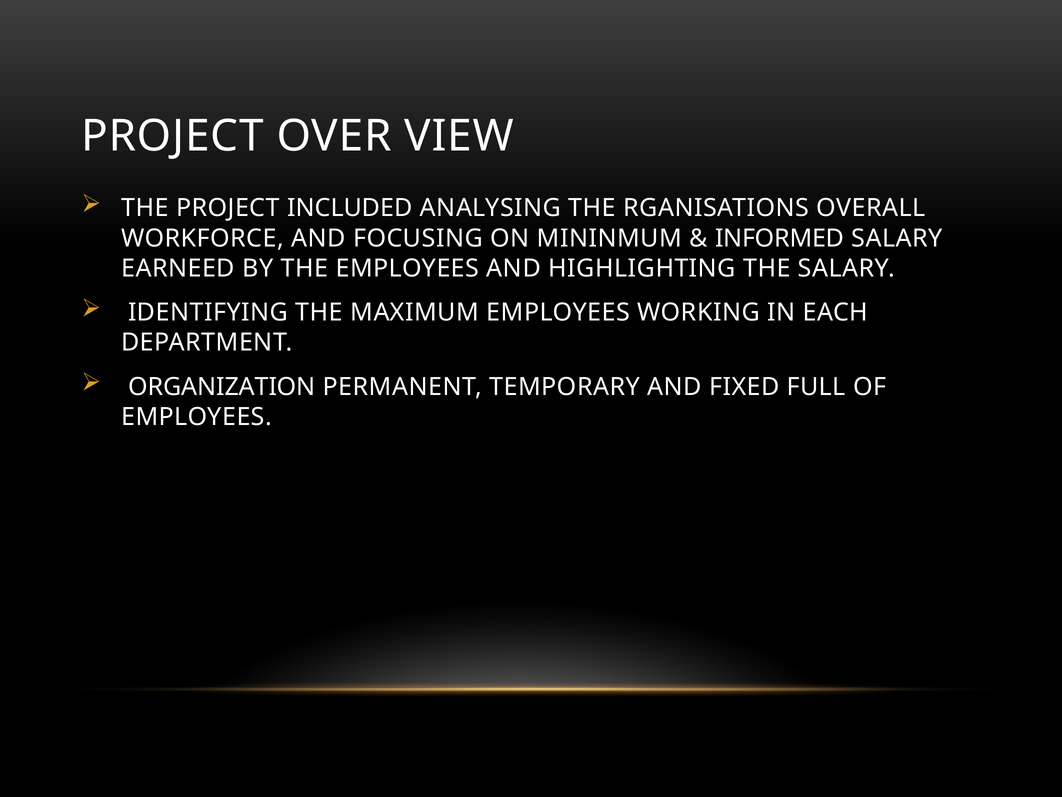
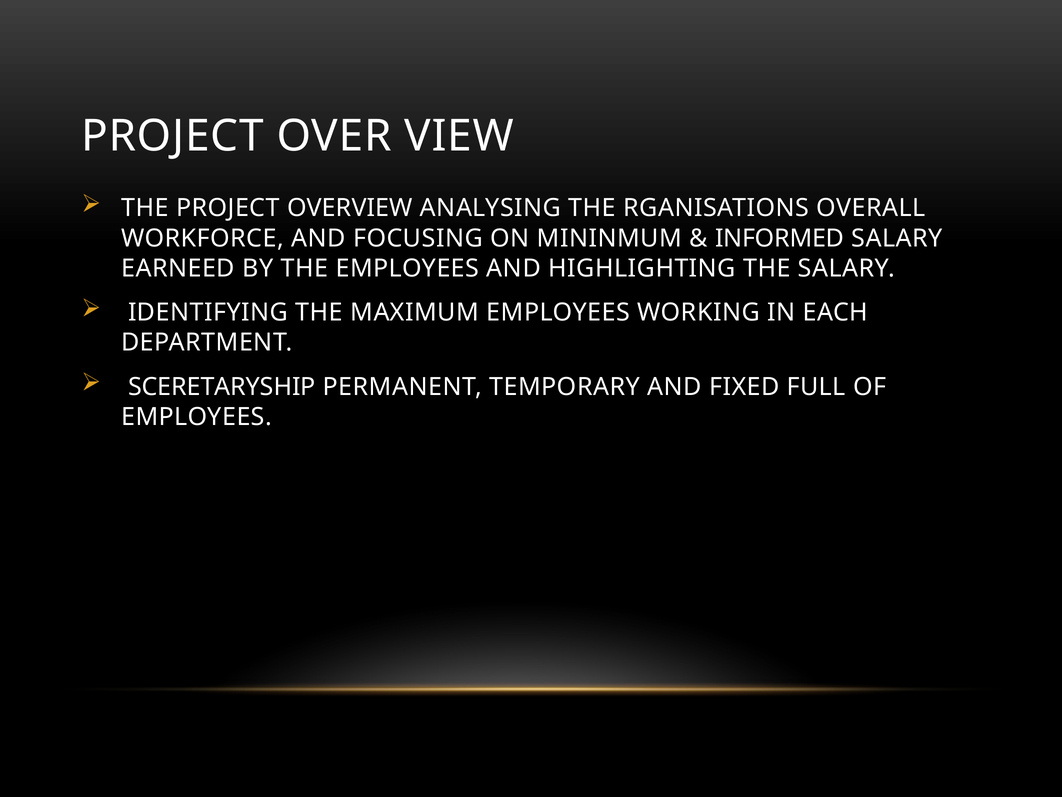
INCLUDED: INCLUDED -> OVERVIEW
ORGANIZATION: ORGANIZATION -> SCERETARYSHIP
